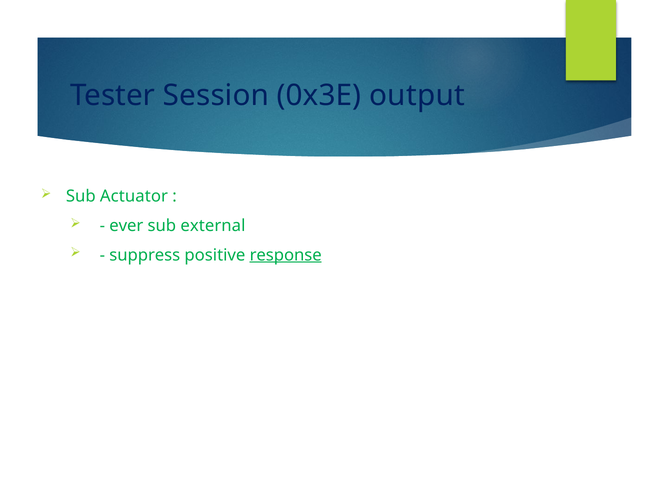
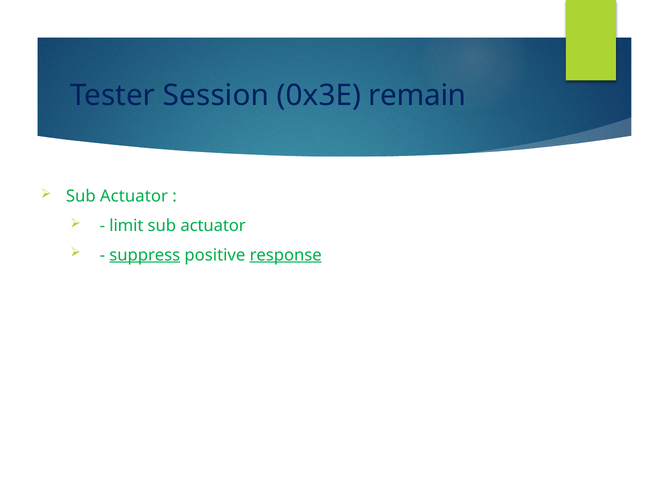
output: output -> remain
ever: ever -> limit
external at (213, 226): external -> actuator
suppress underline: none -> present
